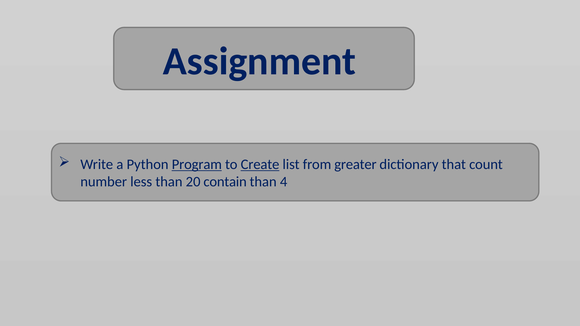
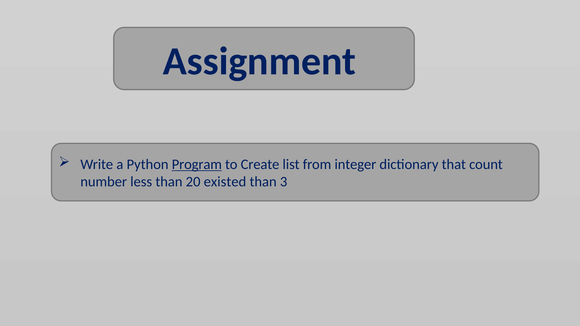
Create underline: present -> none
greater: greater -> integer
contain: contain -> existed
4: 4 -> 3
